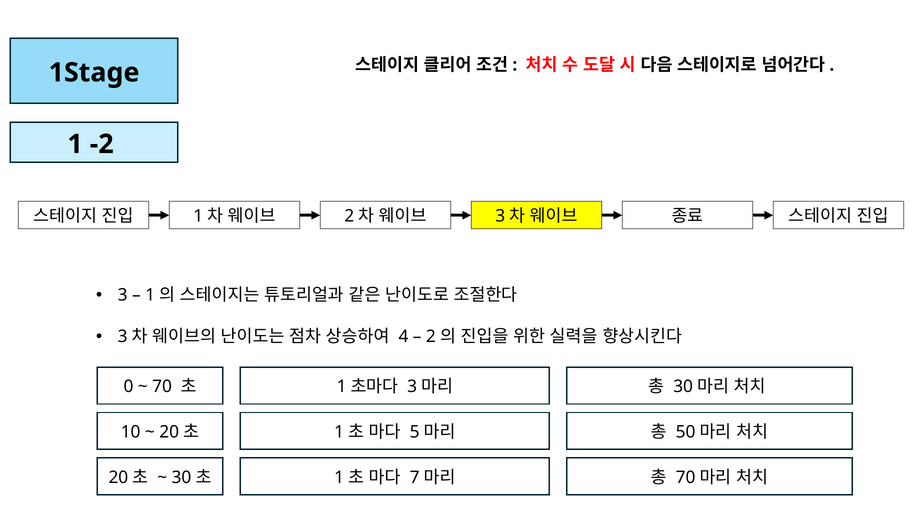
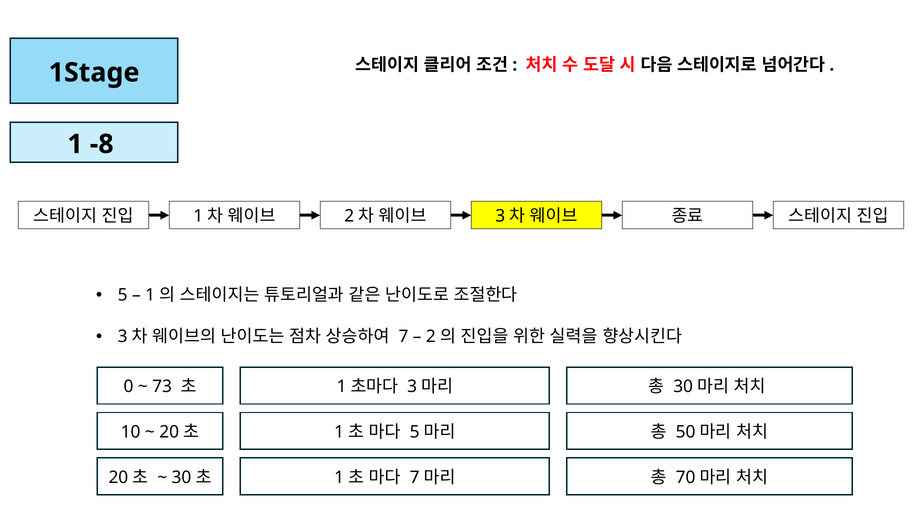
-2: -2 -> -8
3: 3 -> 5
4: 4 -> 7
70: 70 -> 73
